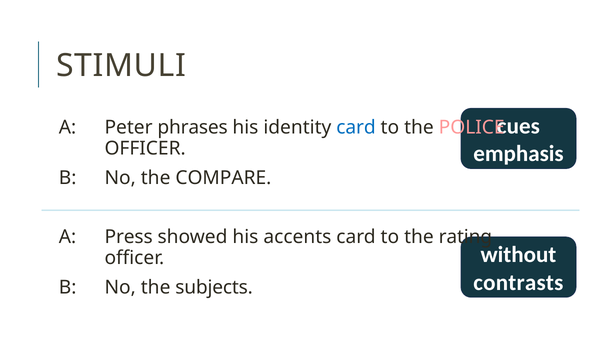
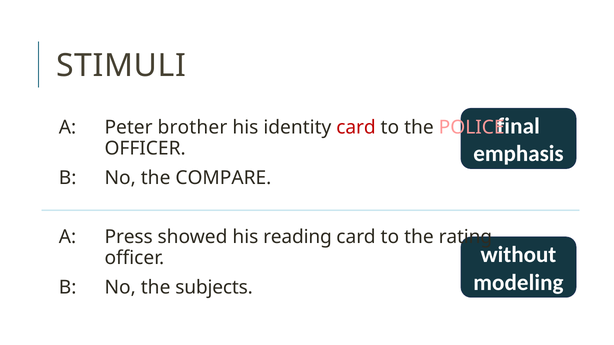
cues: cues -> final
phrases: phrases -> brother
card at (356, 128) colour: blue -> red
accents: accents -> reading
contrasts: contrasts -> modeling
